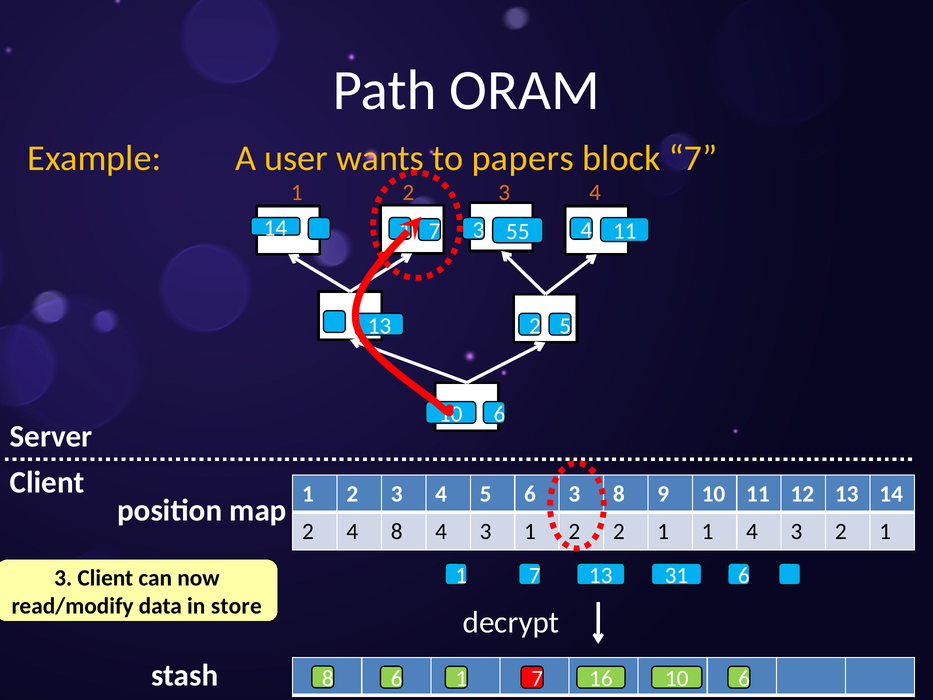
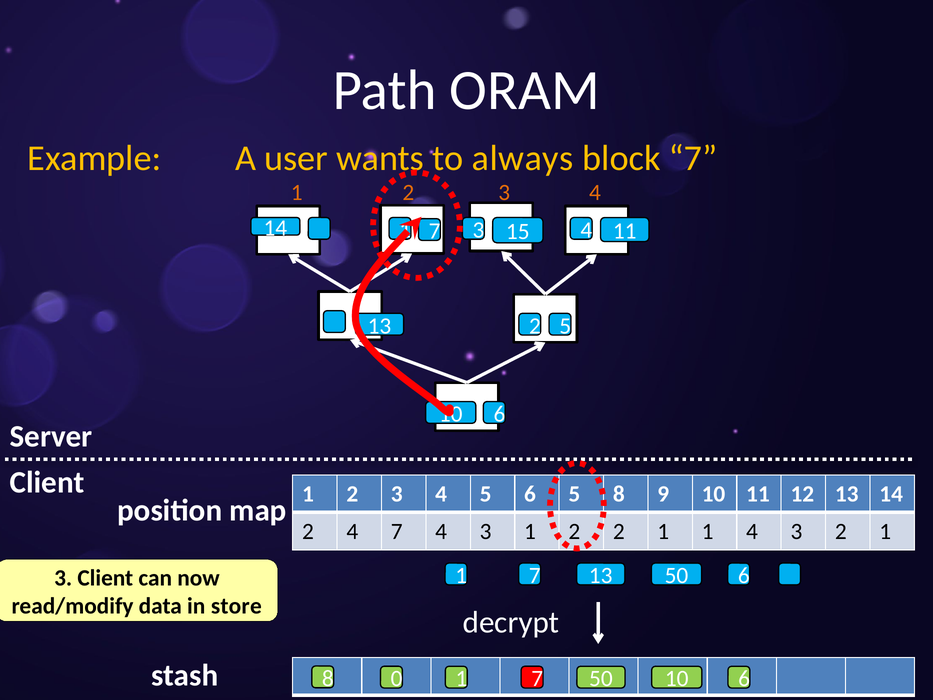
papers: papers -> always
55: 55 -> 15
6 3: 3 -> 5
4 8: 8 -> 7
13 31: 31 -> 50
8 6: 6 -> 0
1 16: 16 -> 50
